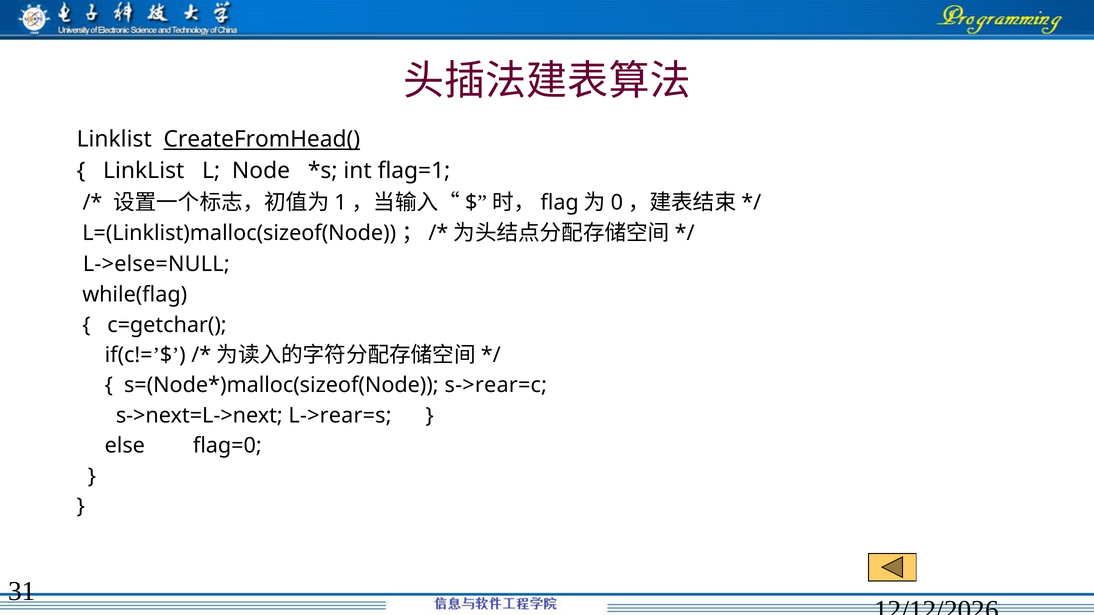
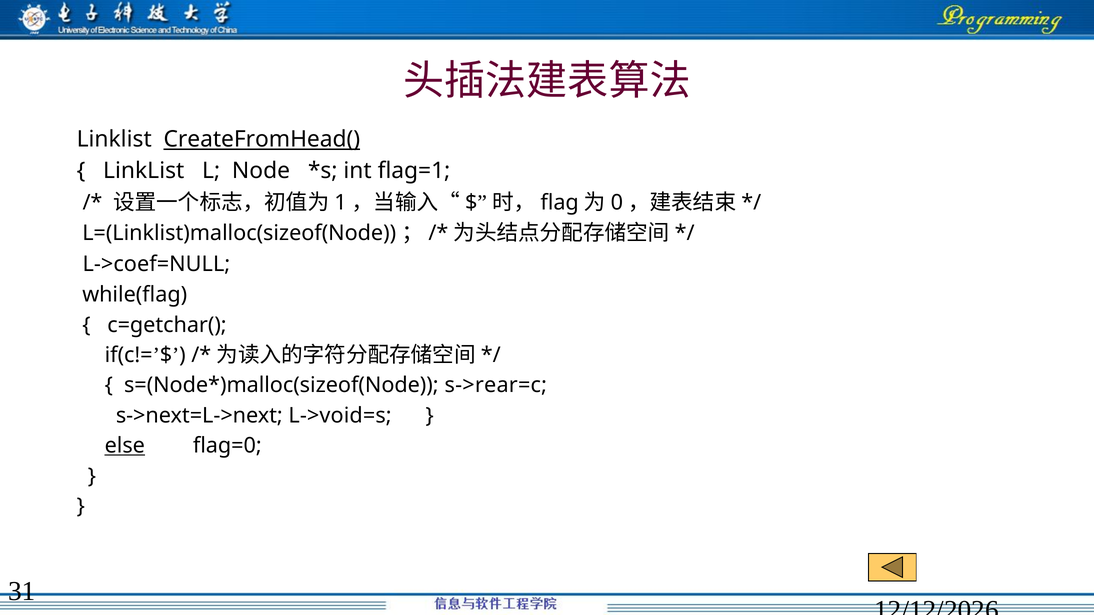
L->else=NULL: L->else=NULL -> L->coef=NULL
L->rear=s: L->rear=s -> L->void=s
else underline: none -> present
